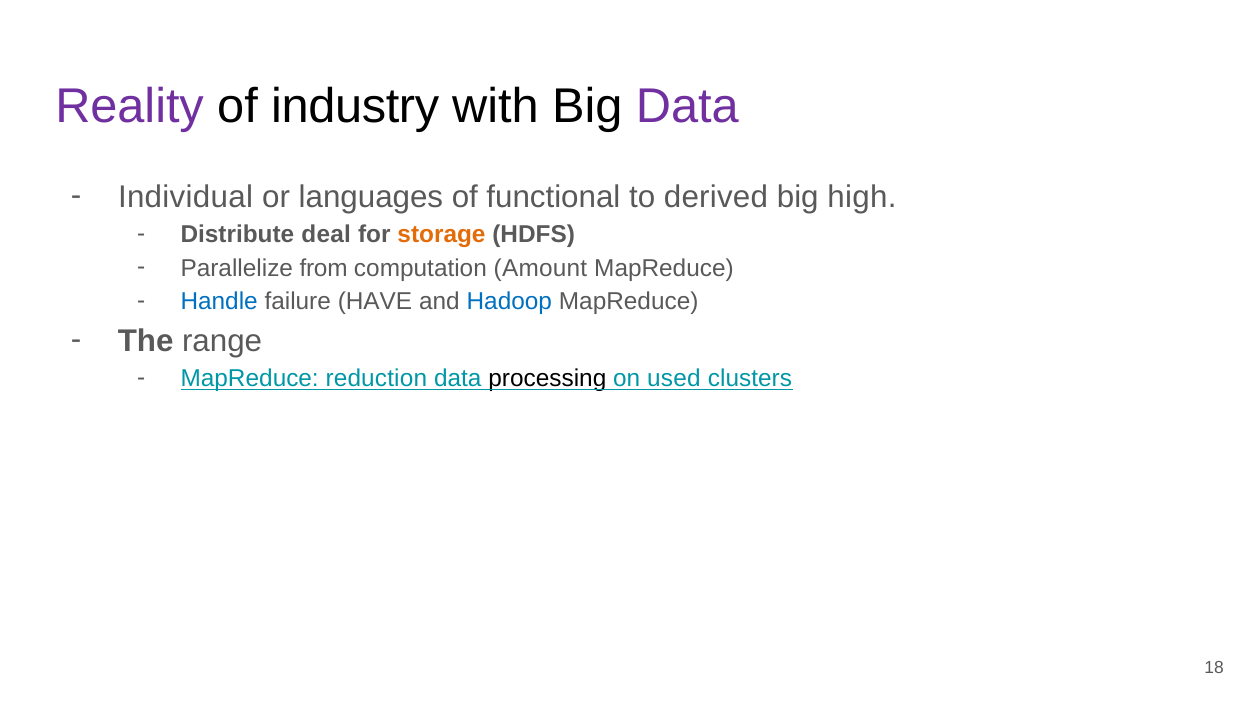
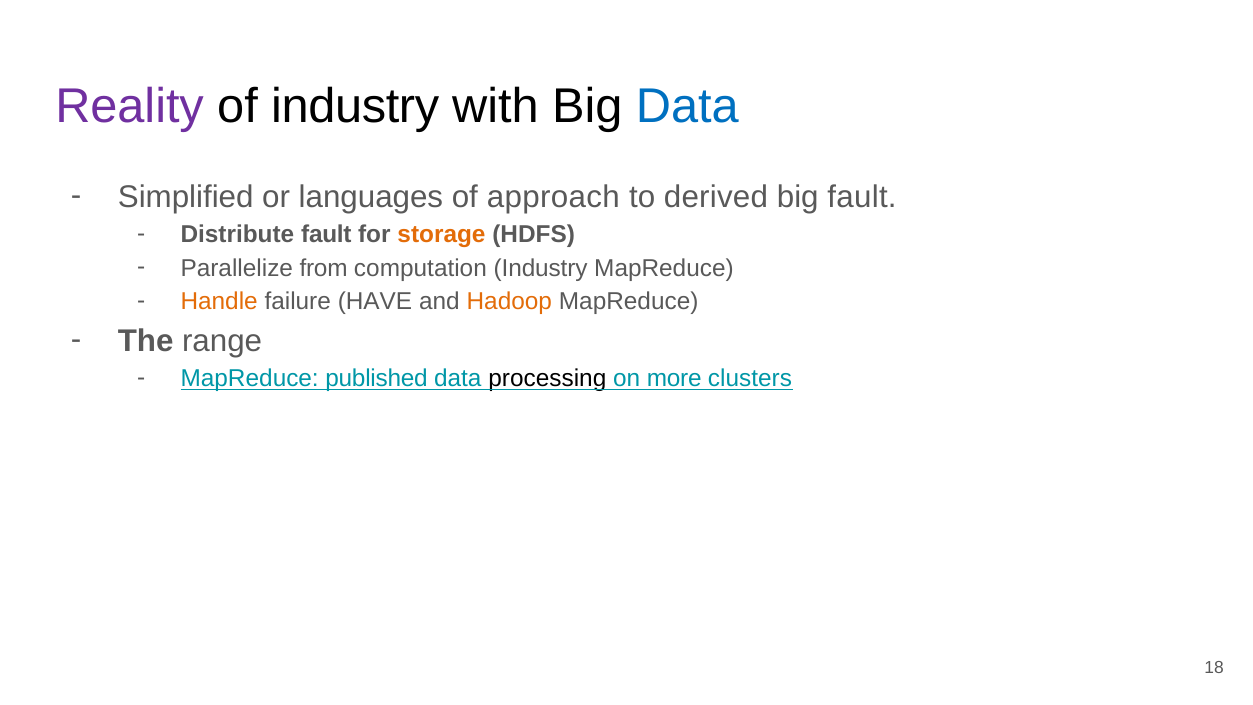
Data at (687, 106) colour: purple -> blue
Individual: Individual -> Simplified
functional: functional -> approach
big high: high -> fault
Distribute deal: deal -> fault
computation Amount: Amount -> Industry
Handle colour: blue -> orange
Hadoop colour: blue -> orange
reduction: reduction -> published
used: used -> more
